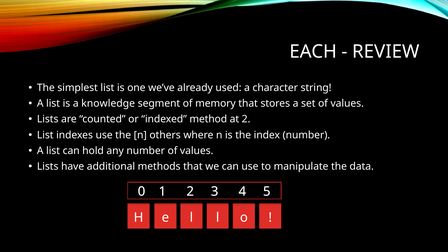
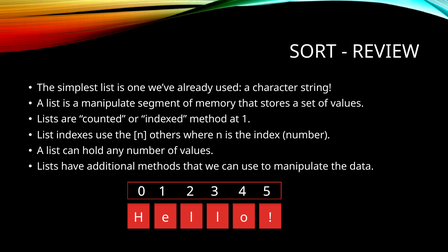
EACH: EACH -> SORT
a knowledge: knowledge -> manipulate
at 2: 2 -> 1
